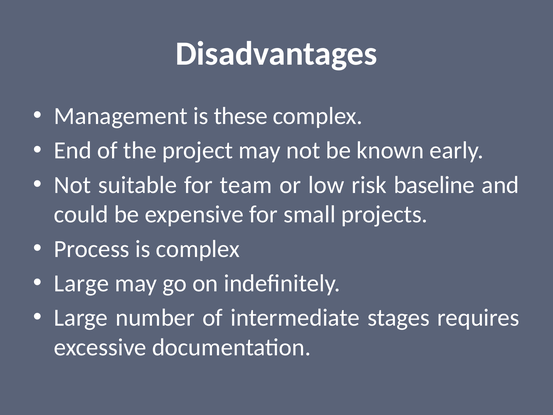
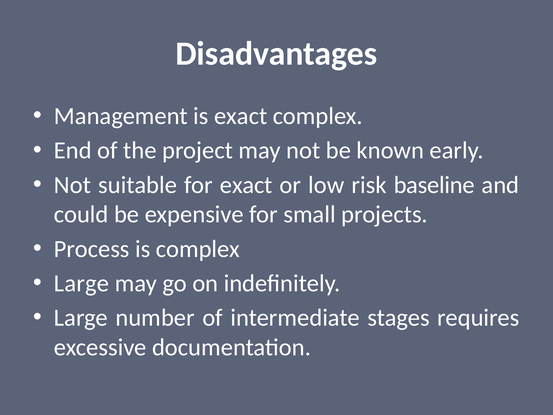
is these: these -> exact
for team: team -> exact
